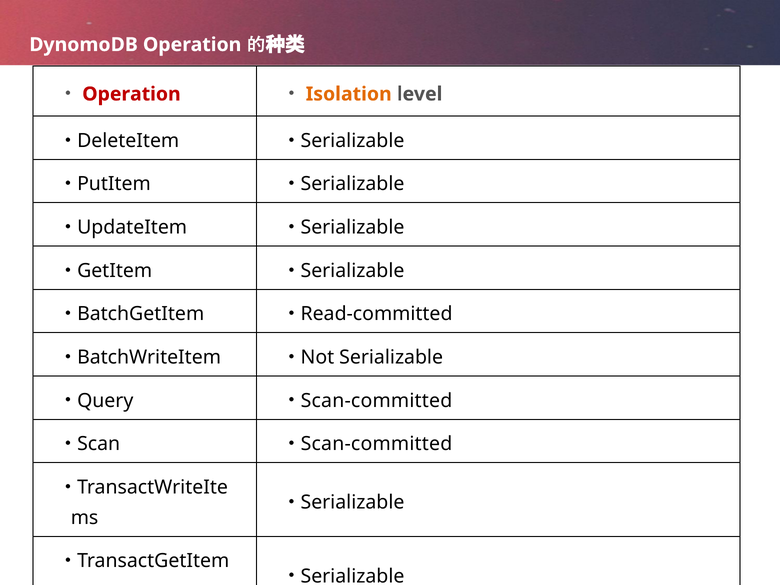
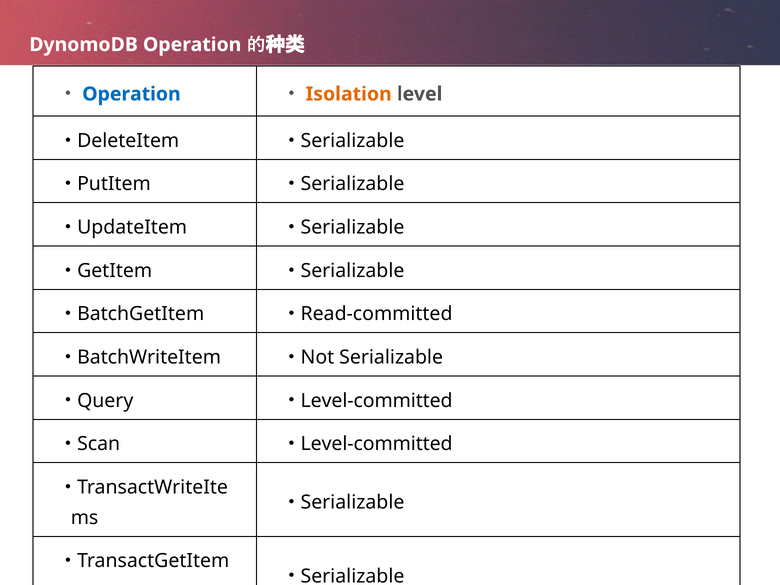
Operation at (131, 94) colour: red -> blue
Scan-committed at (376, 401): Scan-committed -> Level-committed
Scan-committed at (376, 444): Scan-committed -> Level-committed
